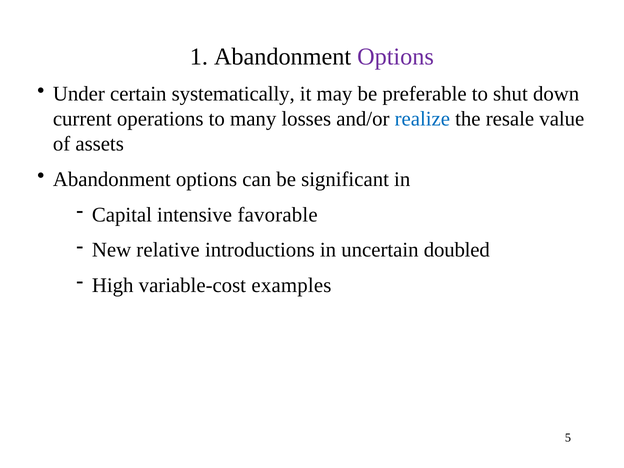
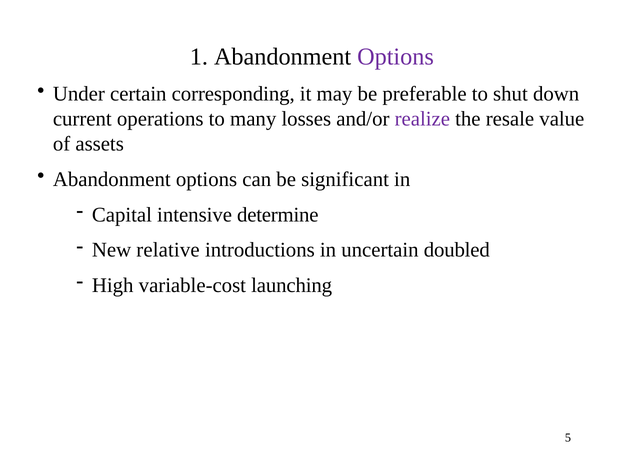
systematically: systematically -> corresponding
realize colour: blue -> purple
favorable: favorable -> determine
examples: examples -> launching
